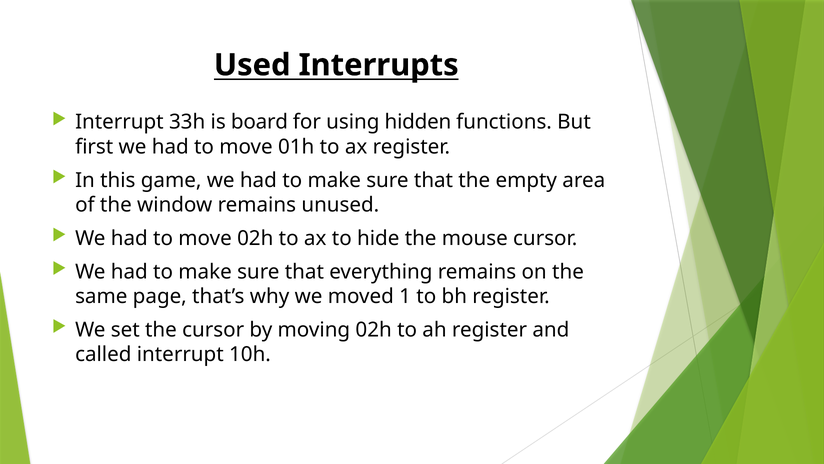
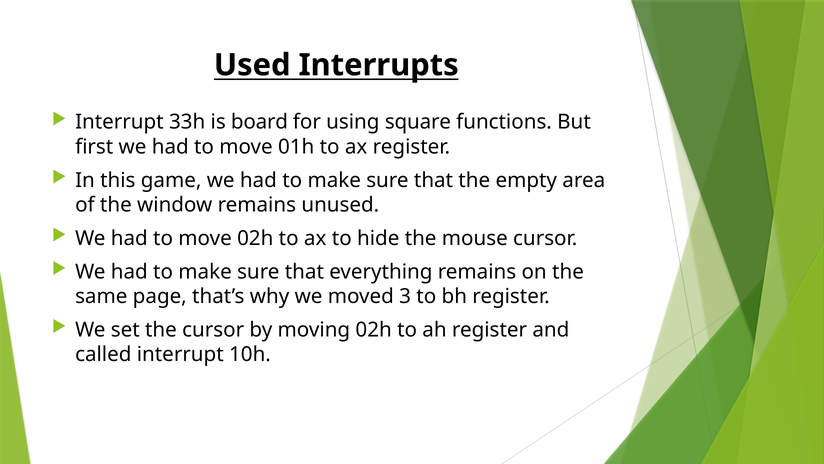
hidden: hidden -> square
1: 1 -> 3
